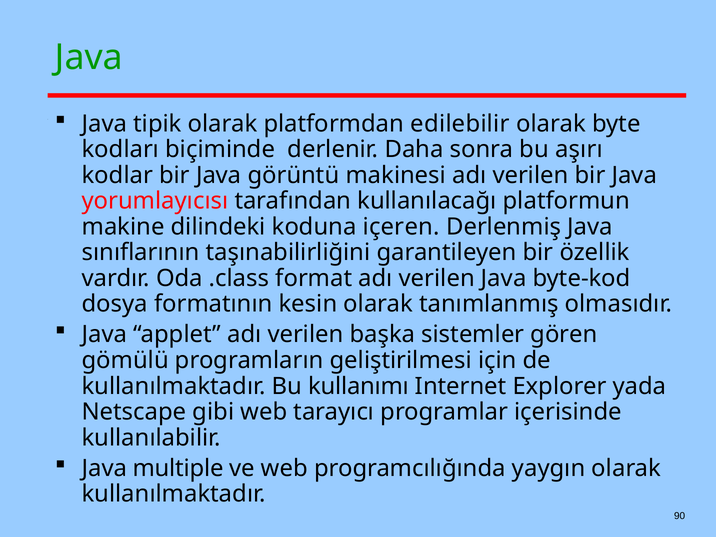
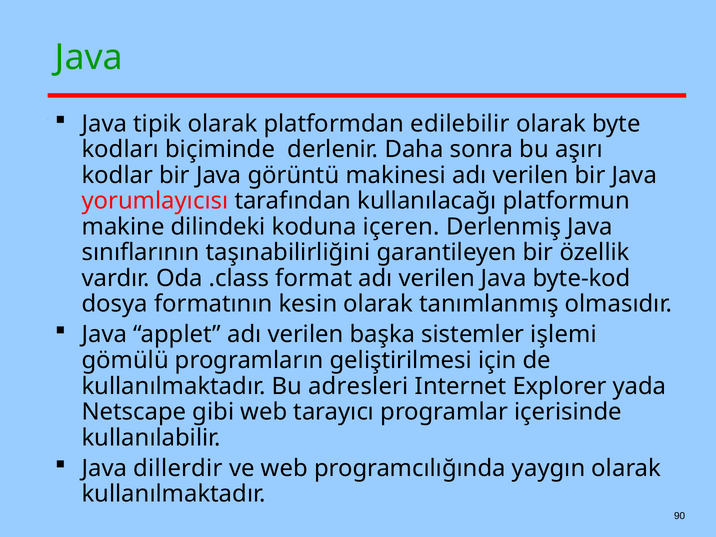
gören: gören -> işlemi
kullanımı: kullanımı -> adresleri
multiple: multiple -> dillerdir
